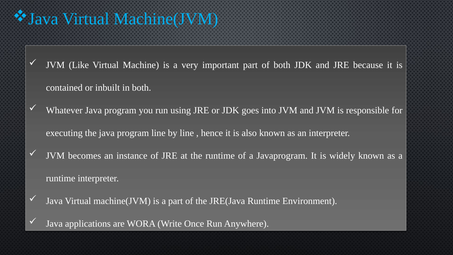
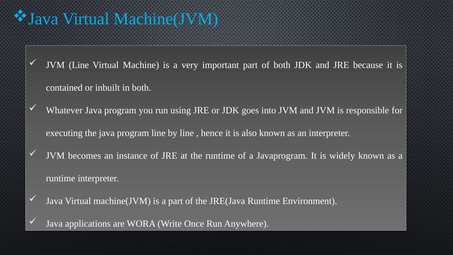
JVM Like: Like -> Line
